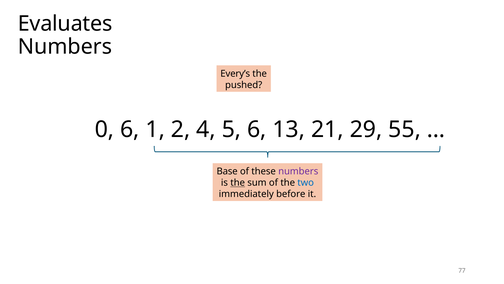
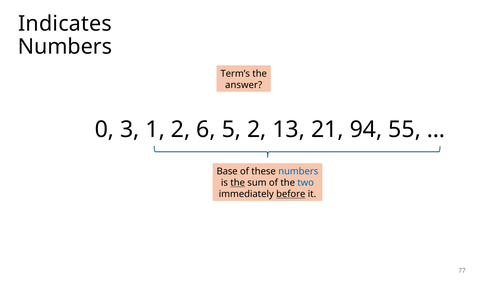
Evaluates: Evaluates -> Indicates
Every’s: Every’s -> Term’s
pushed: pushed -> answer
0 6: 6 -> 3
4: 4 -> 6
5 6: 6 -> 2
29: 29 -> 94
numbers at (298, 171) colour: purple -> blue
before underline: none -> present
